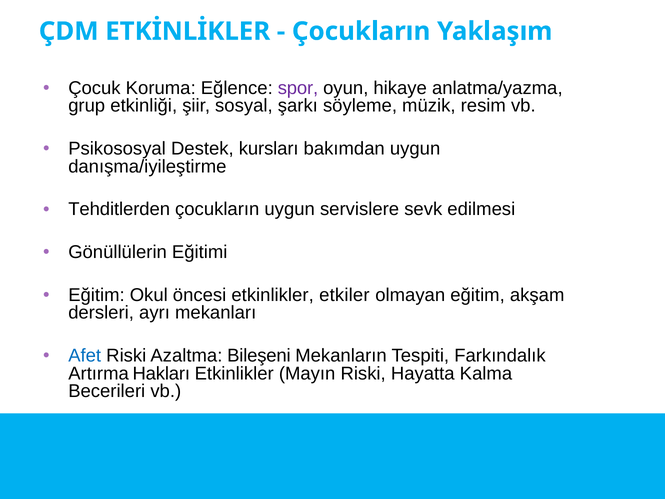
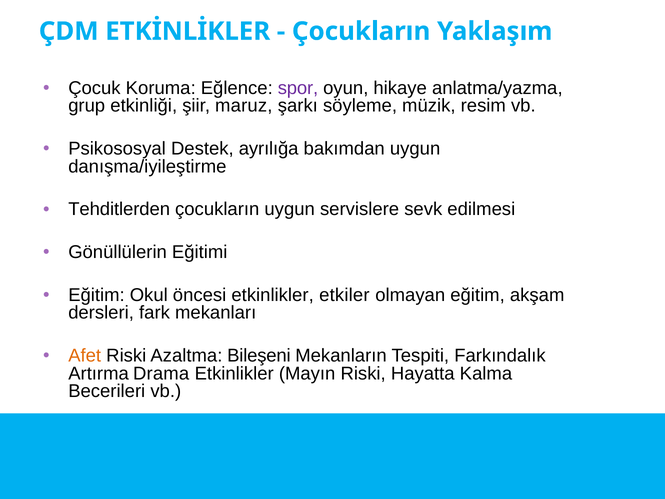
sosyal: sosyal -> maruz
kursları: kursları -> ayrılığa
ayrı: ayrı -> fark
Afet colour: blue -> orange
Hakları: Hakları -> Drama
